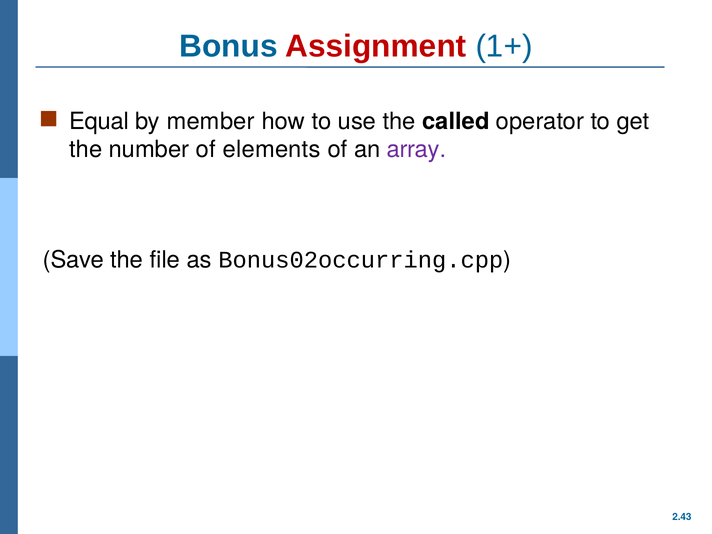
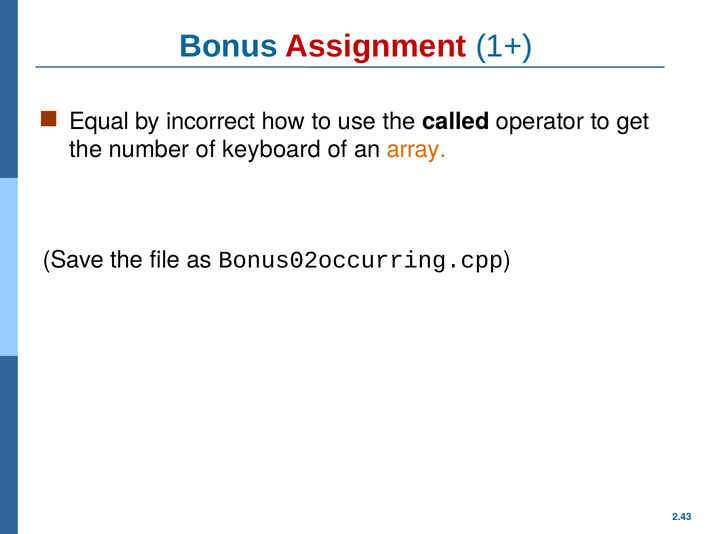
member: member -> incorrect
elements: elements -> keyboard
array colour: purple -> orange
